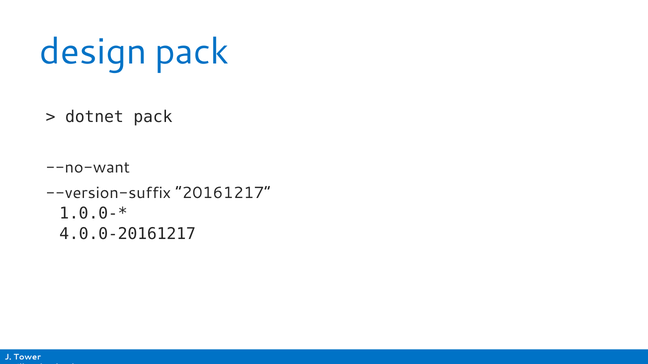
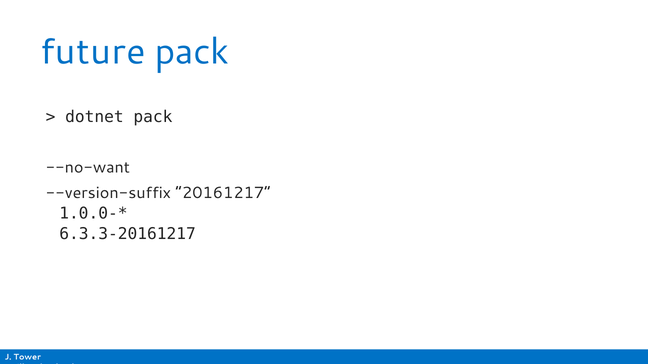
design: design -> future
4.0.0-20161217: 4.0.0-20161217 -> 6.3.3-20161217
